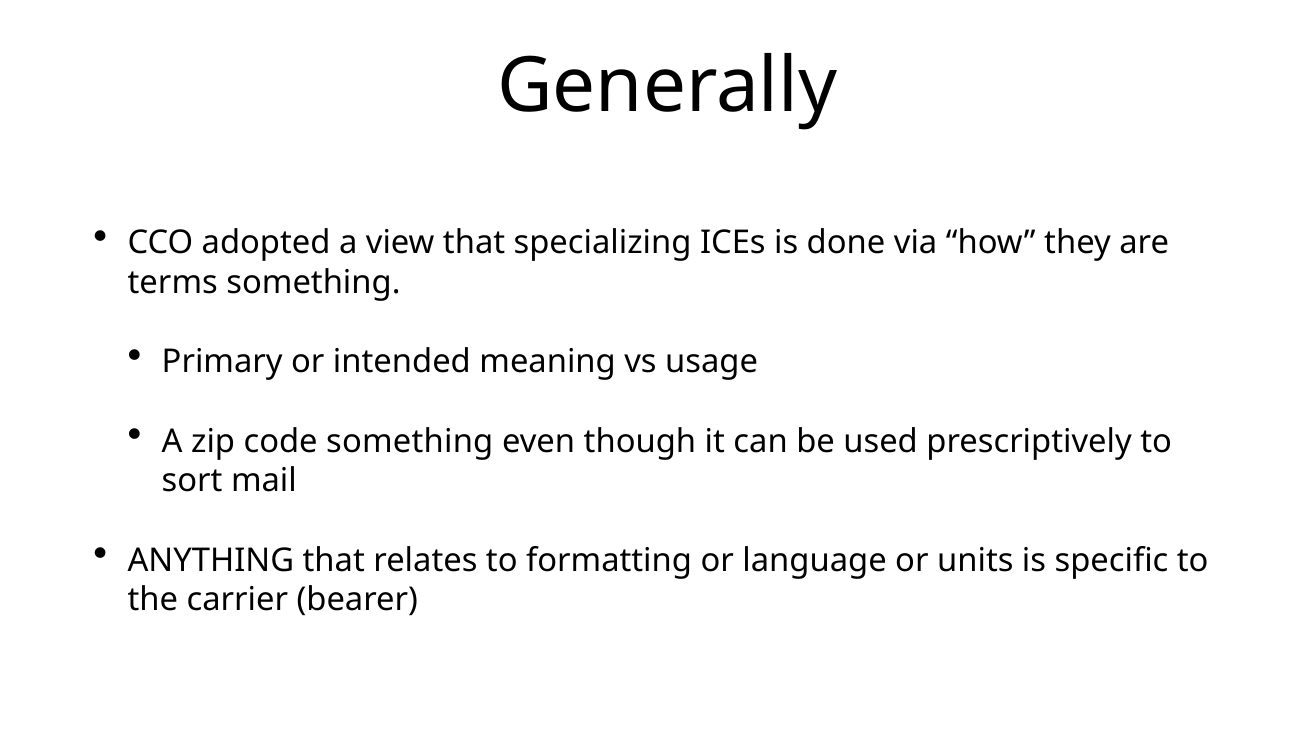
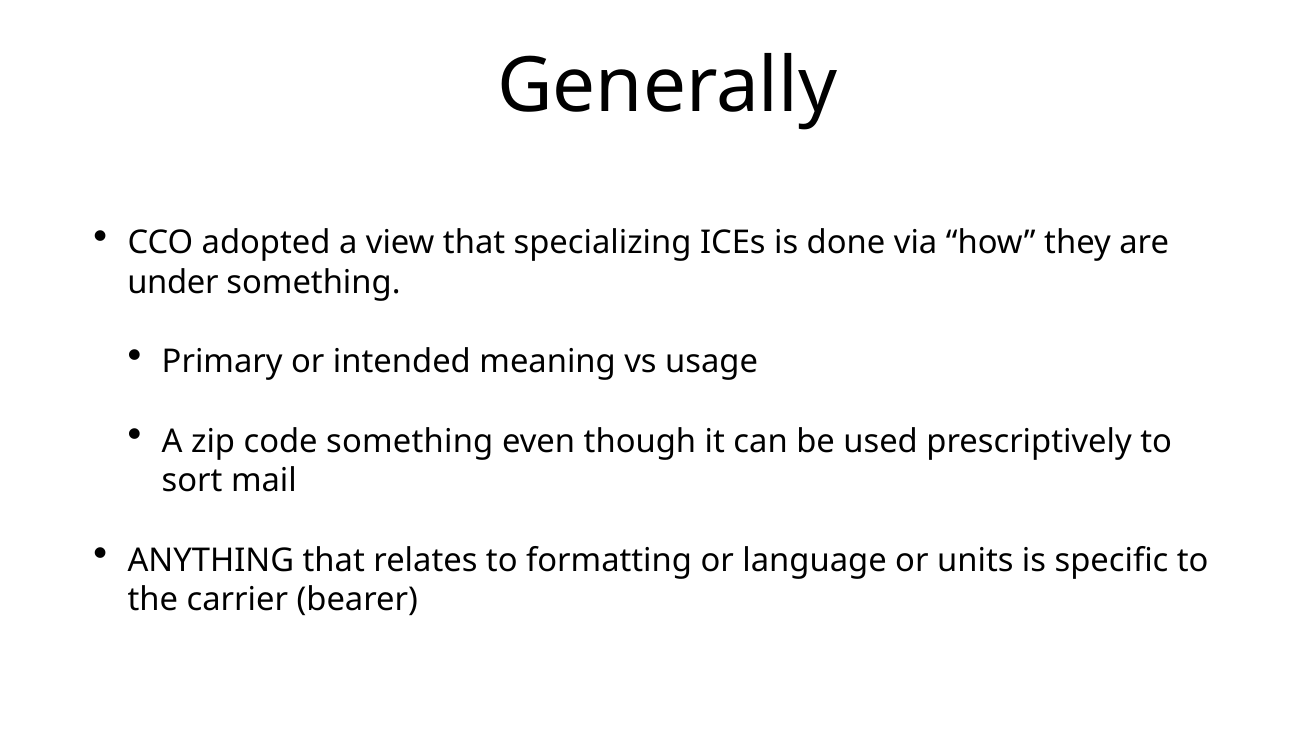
terms: terms -> under
